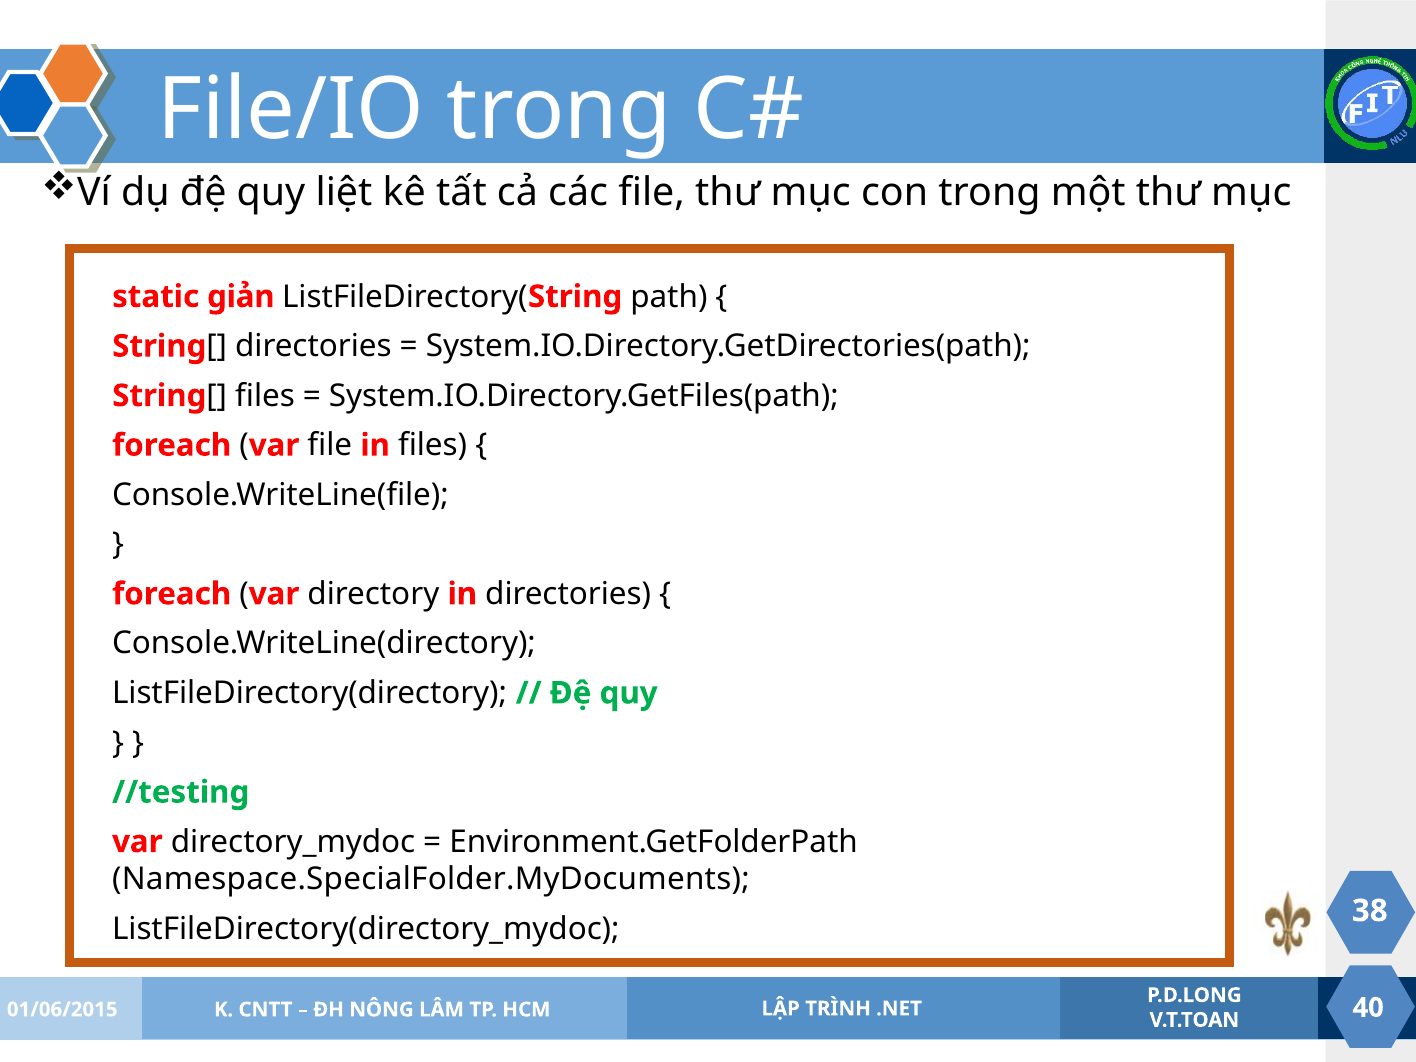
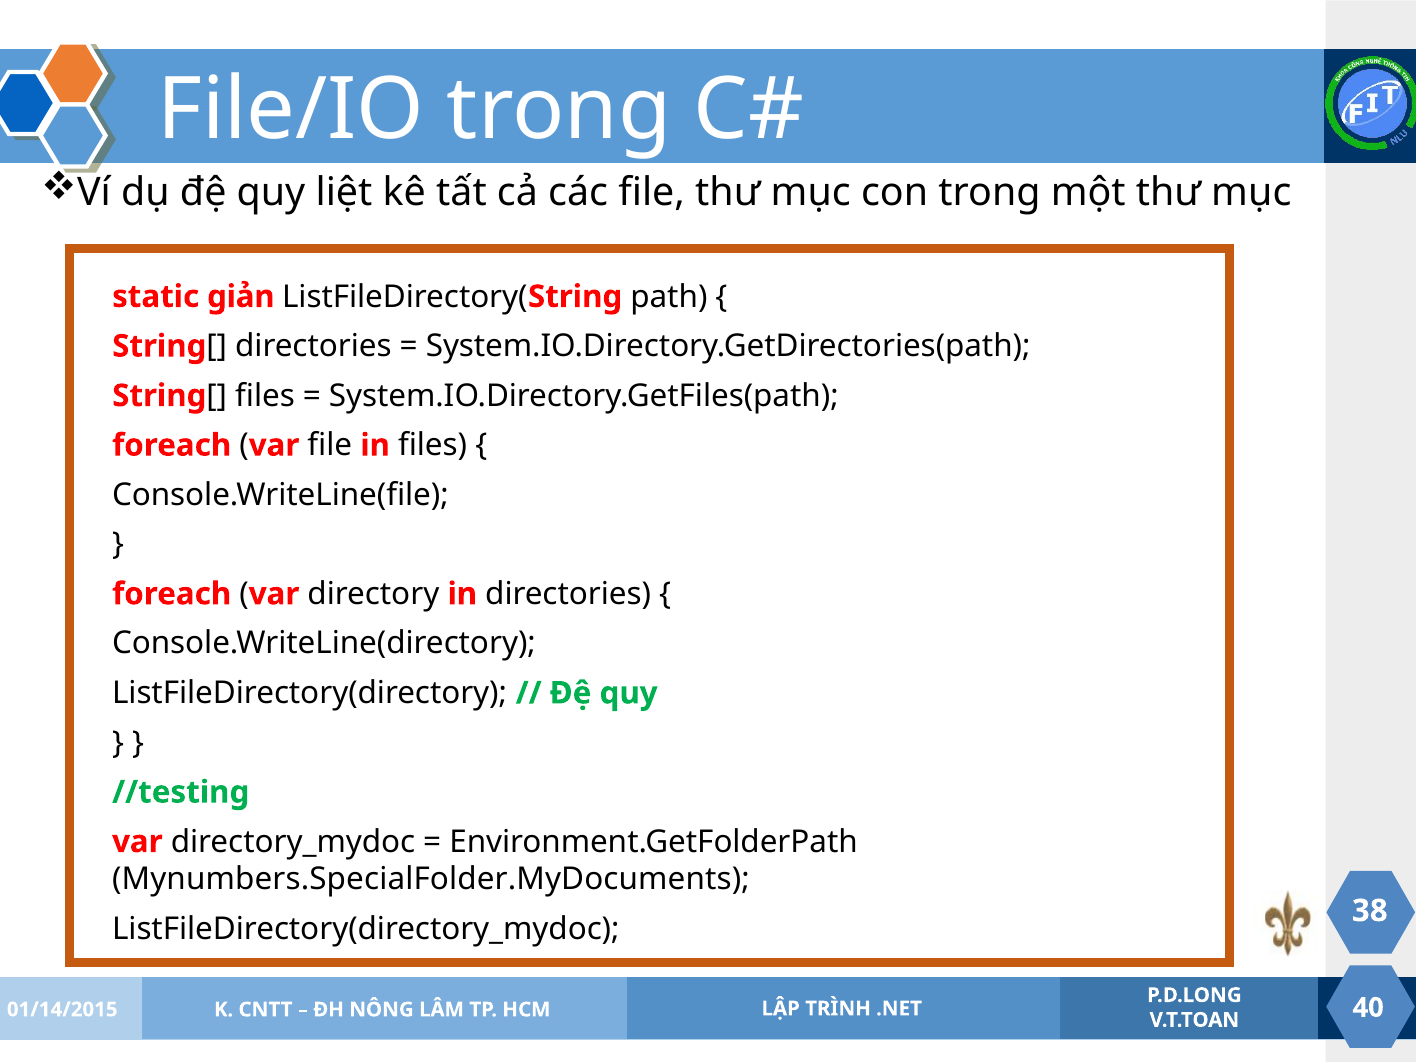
Namespace.SpecialFolder.MyDocuments: Namespace.SpecialFolder.MyDocuments -> Mynumbers.SpecialFolder.MyDocuments
01/06/2015: 01/06/2015 -> 01/14/2015
